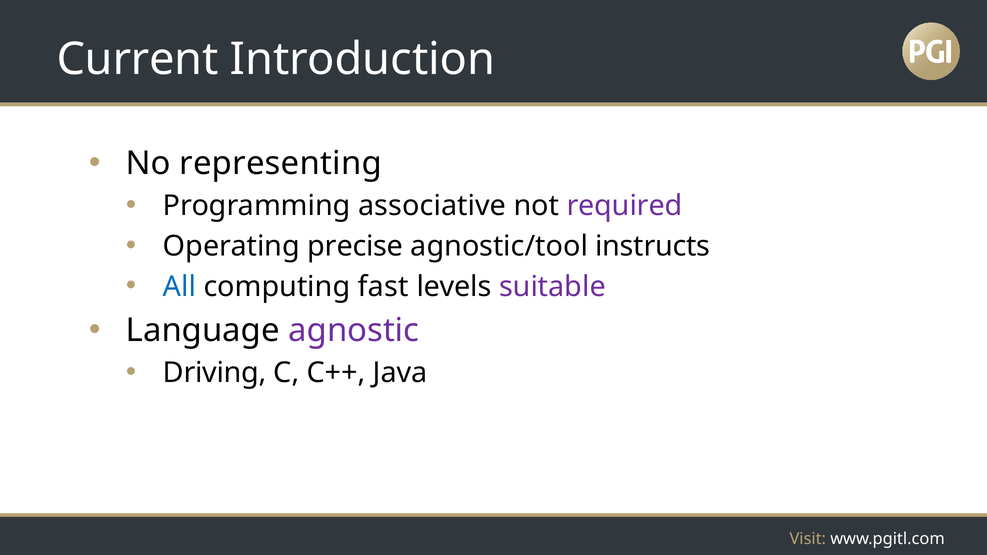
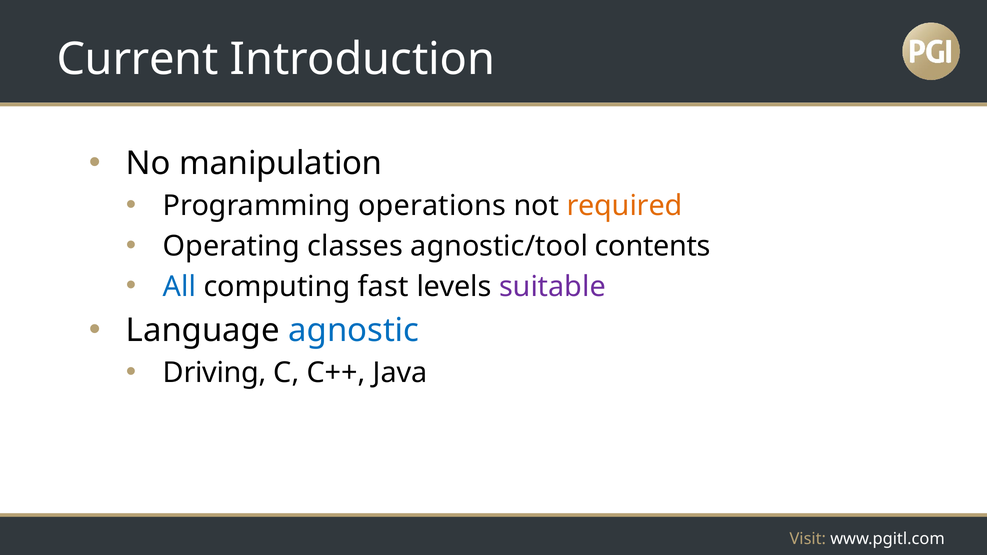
representing: representing -> manipulation
associative: associative -> operations
required colour: purple -> orange
precise: precise -> classes
instructs: instructs -> contents
agnostic colour: purple -> blue
